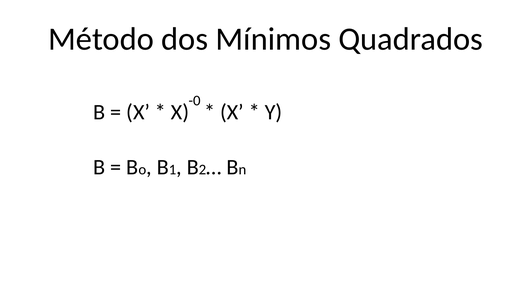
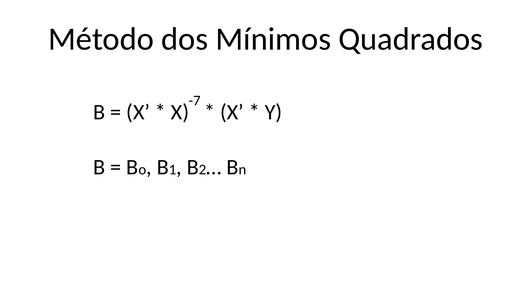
-0: -0 -> -7
